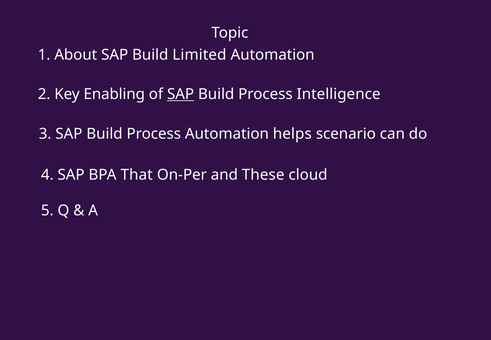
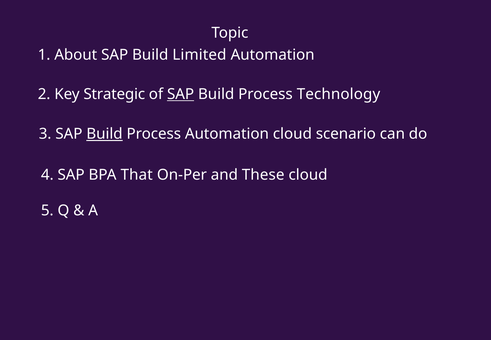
Enabling: Enabling -> Strategic
Intelligence: Intelligence -> Technology
Build at (104, 134) underline: none -> present
Automation helps: helps -> cloud
